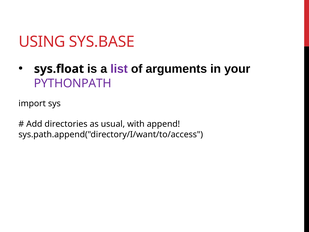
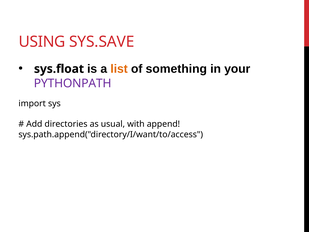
SYS.BASE: SYS.BASE -> SYS.SAVE
list colour: purple -> orange
arguments: arguments -> something
